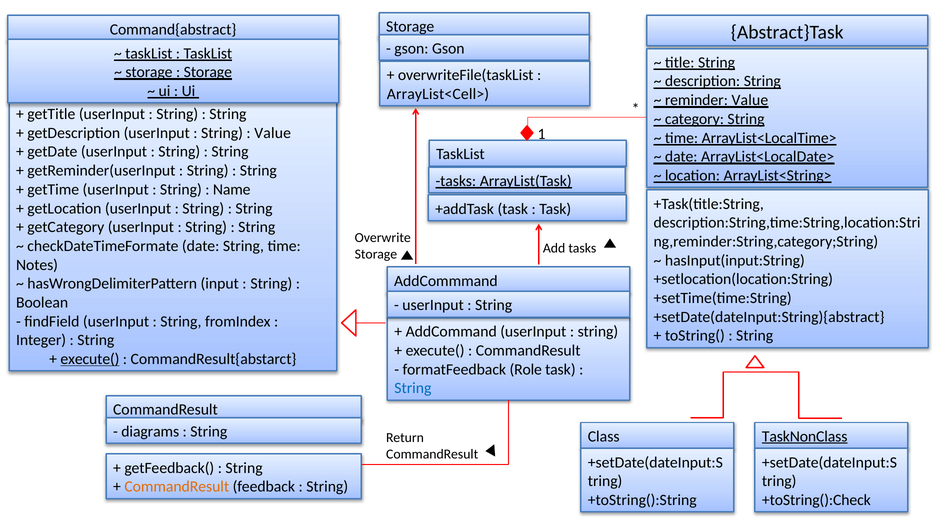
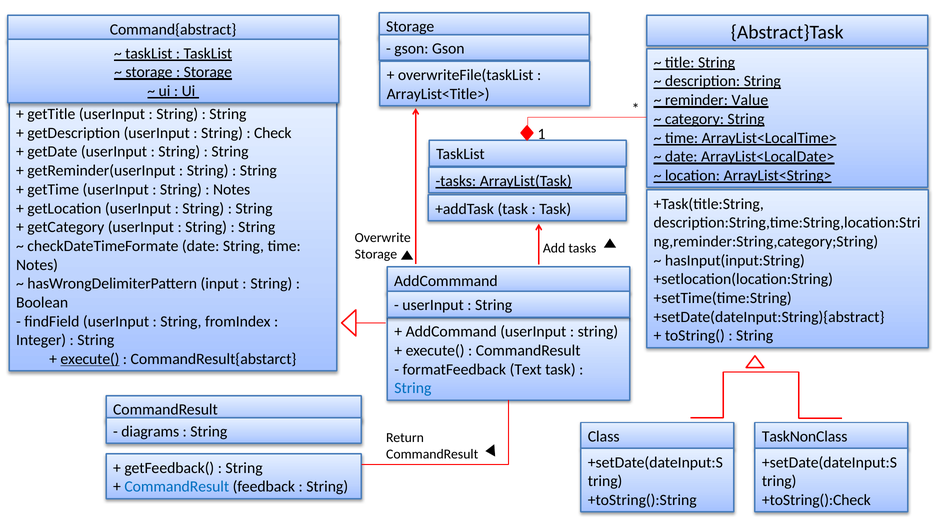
ArrayList<Cell>: ArrayList<Cell> -> ArrayList<Title>
Value at (273, 133): Value -> Check
Name at (232, 190): Name -> Notes
Role: Role -> Text
TaskNonClass underline: present -> none
CommandResult at (177, 487) colour: orange -> blue
